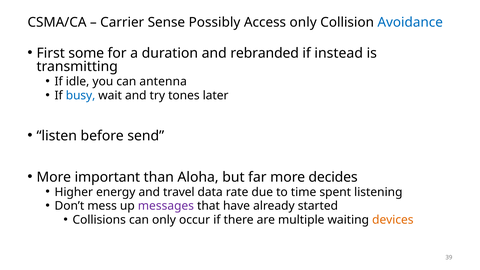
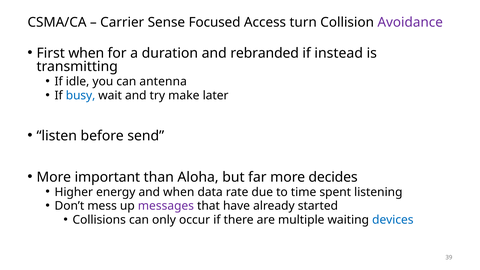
Possibly: Possibly -> Focused
Access only: only -> turn
Avoidance colour: blue -> purple
First some: some -> when
tones: tones -> make
and travel: travel -> when
devices colour: orange -> blue
